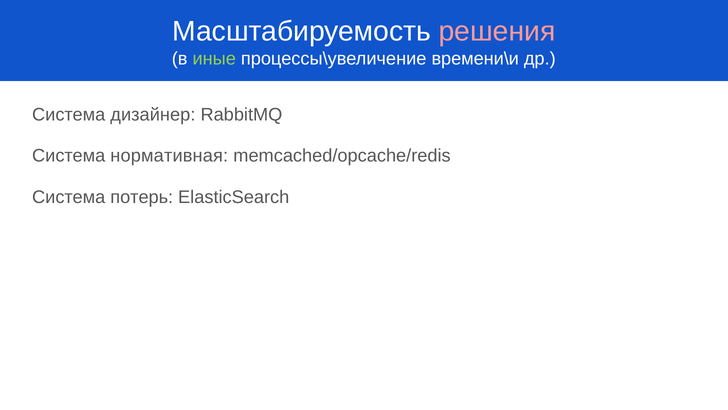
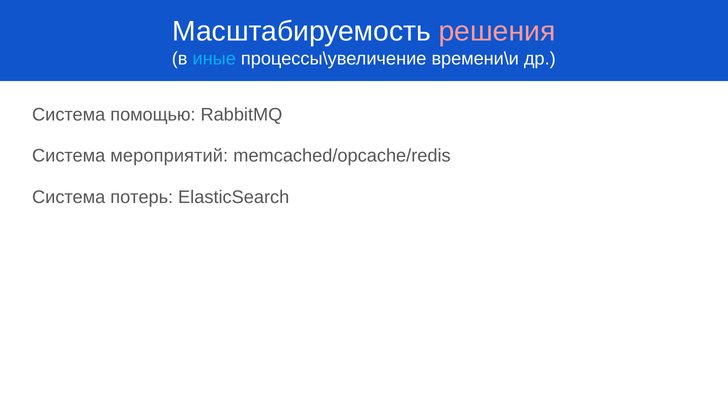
иные colour: light green -> light blue
дизайнер: дизайнер -> помощью
нормативная: нормативная -> мероприятий
